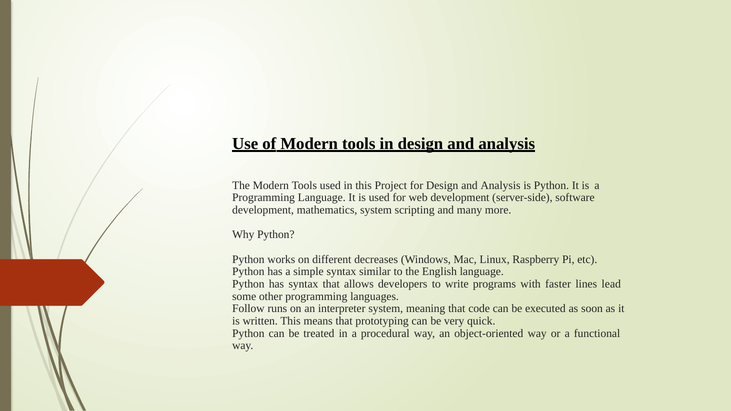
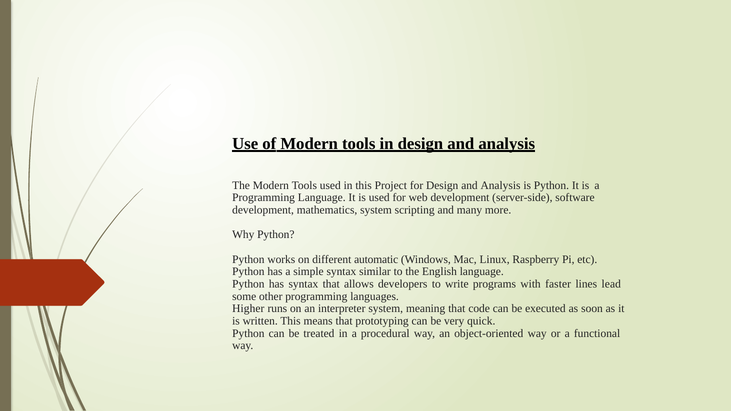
decreases: decreases -> automatic
Follow: Follow -> Higher
